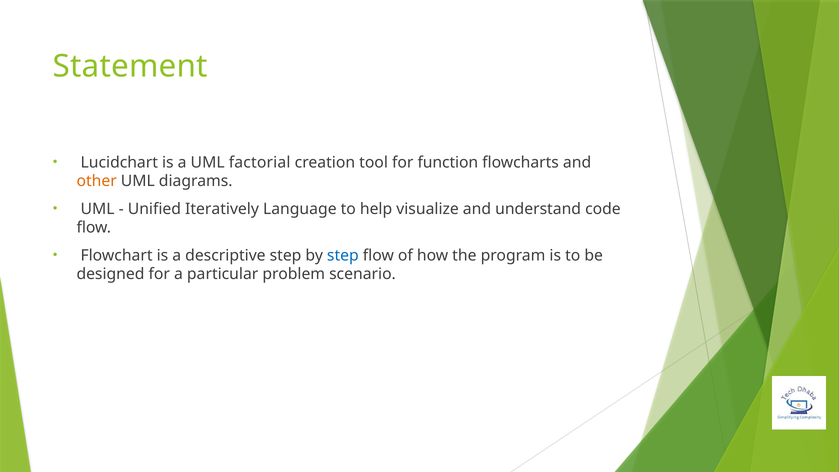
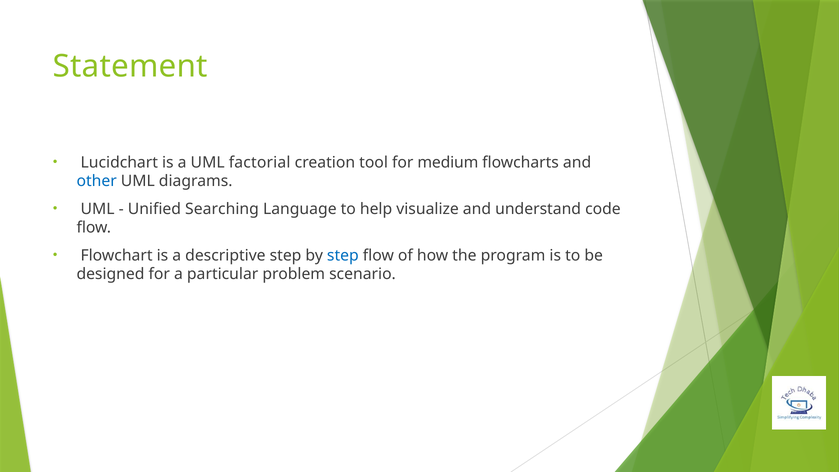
function: function -> medium
other colour: orange -> blue
Iteratively: Iteratively -> Searching
